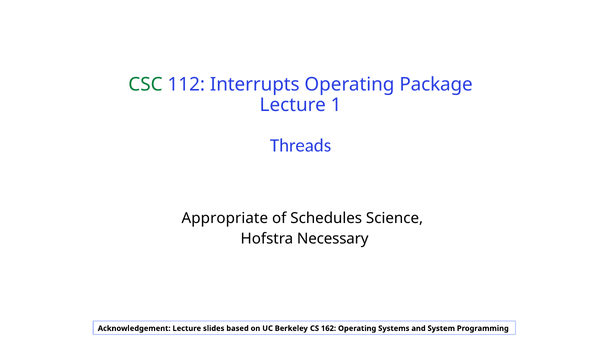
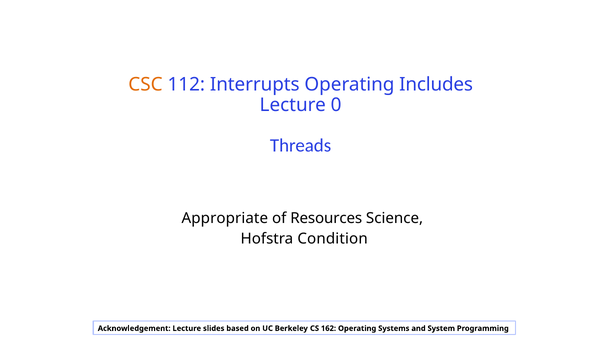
CSC colour: green -> orange
Package: Package -> Includes
1: 1 -> 0
Schedules: Schedules -> Resources
Necessary: Necessary -> Condition
